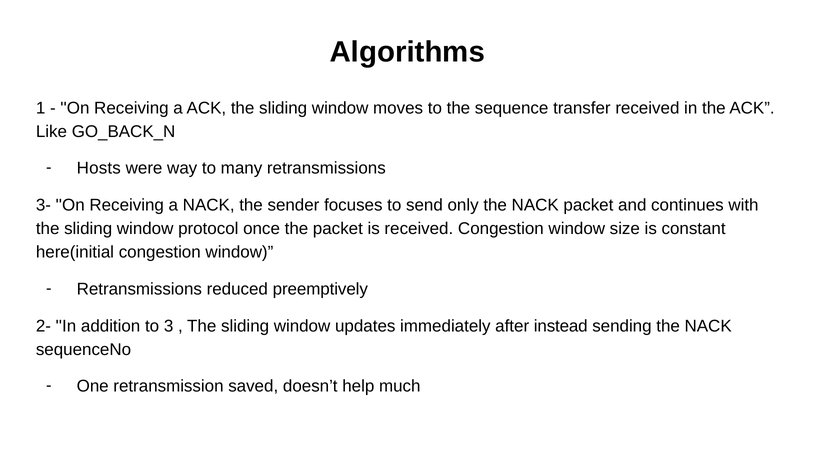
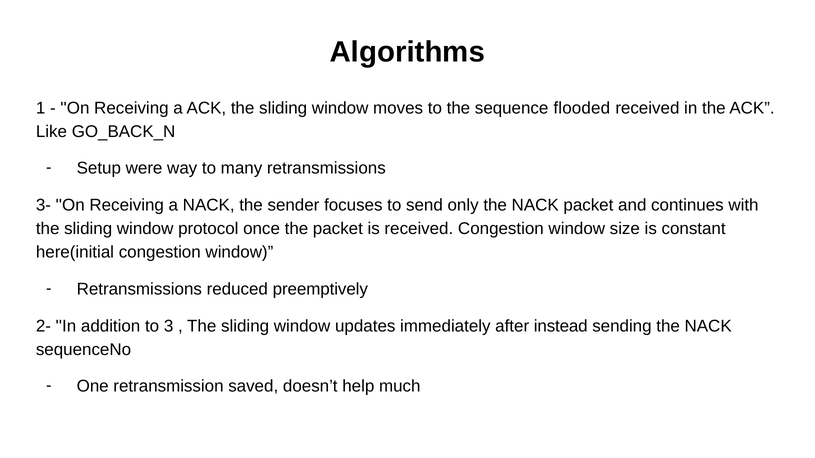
transfer: transfer -> flooded
Hosts: Hosts -> Setup
